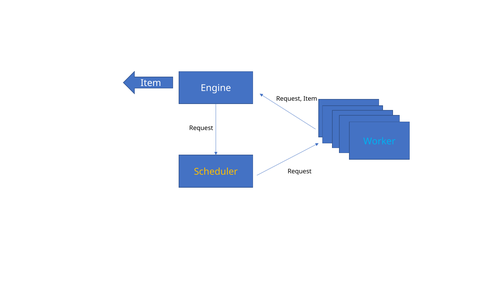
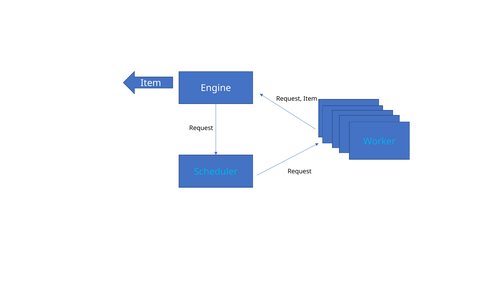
Scheduler colour: yellow -> light blue
